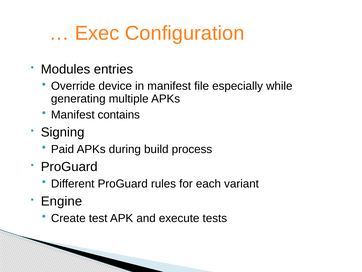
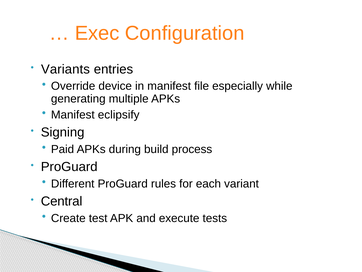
Modules: Modules -> Variants
contains: contains -> eclipsify
Engine: Engine -> Central
